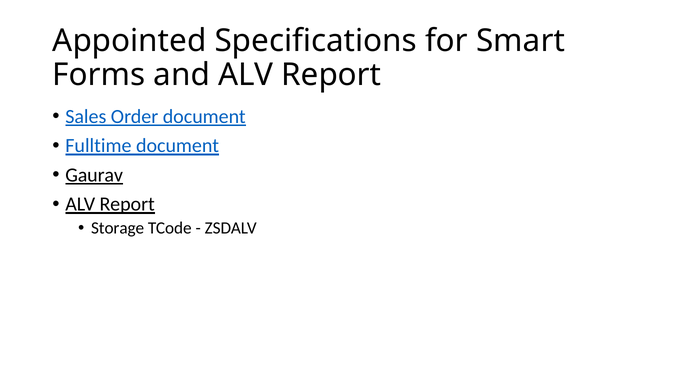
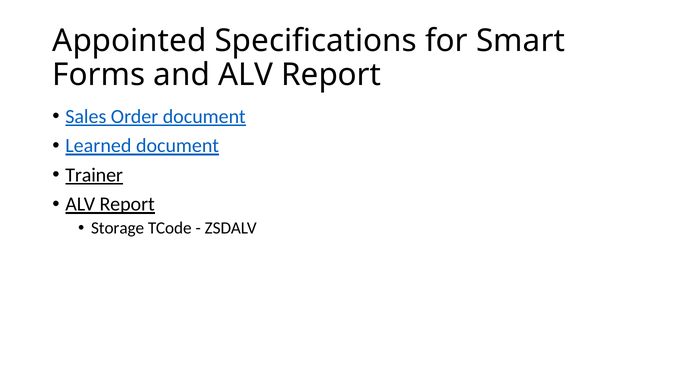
Fulltime: Fulltime -> Learned
Gaurav: Gaurav -> Trainer
